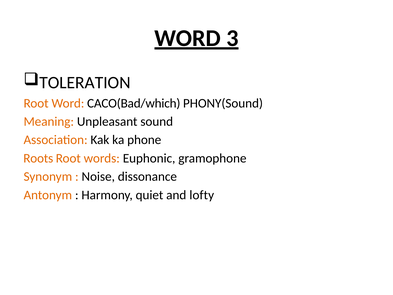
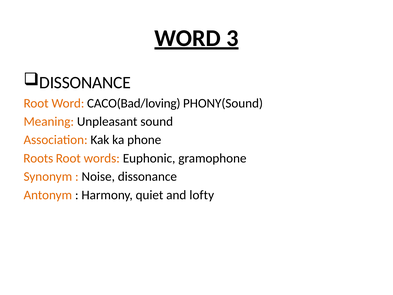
TOLERATION at (85, 82): TOLERATION -> DISSONANCE
CACO(Bad/which: CACO(Bad/which -> CACO(Bad/loving
